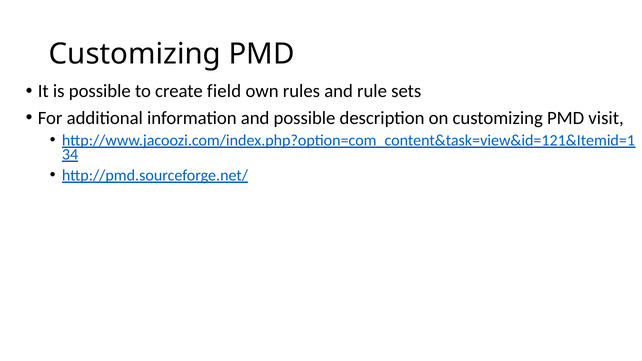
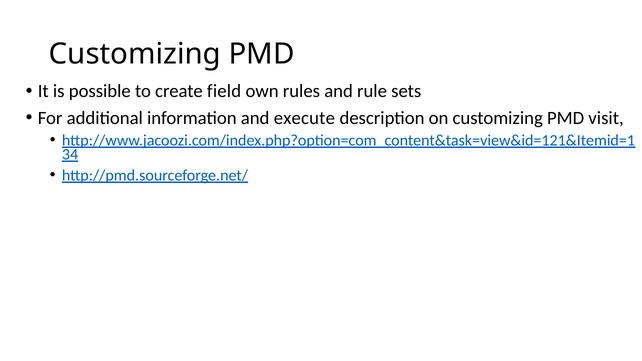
and possible: possible -> execute
